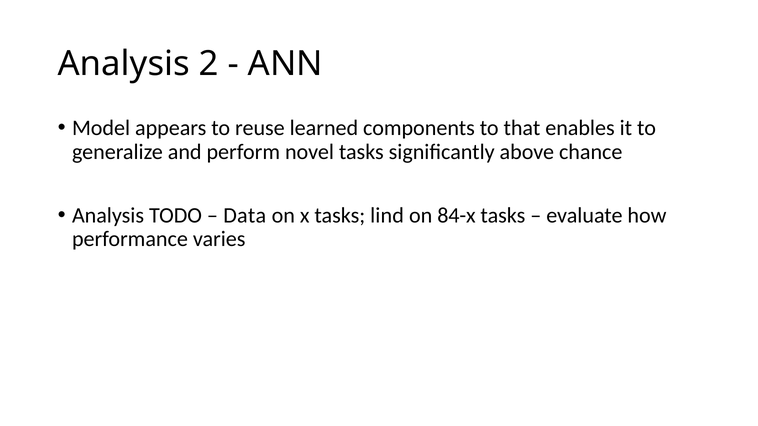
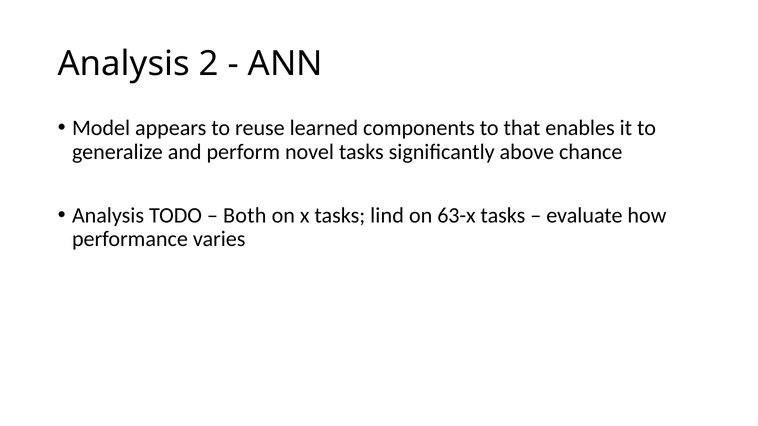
Data: Data -> Both
84-x: 84-x -> 63-x
